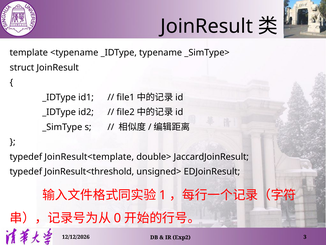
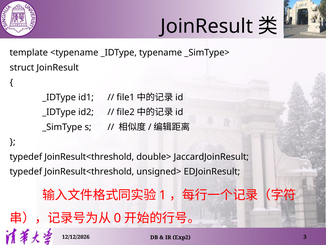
JoinResult<template at (89, 156): JoinResult<template -> JoinResult<threshold
